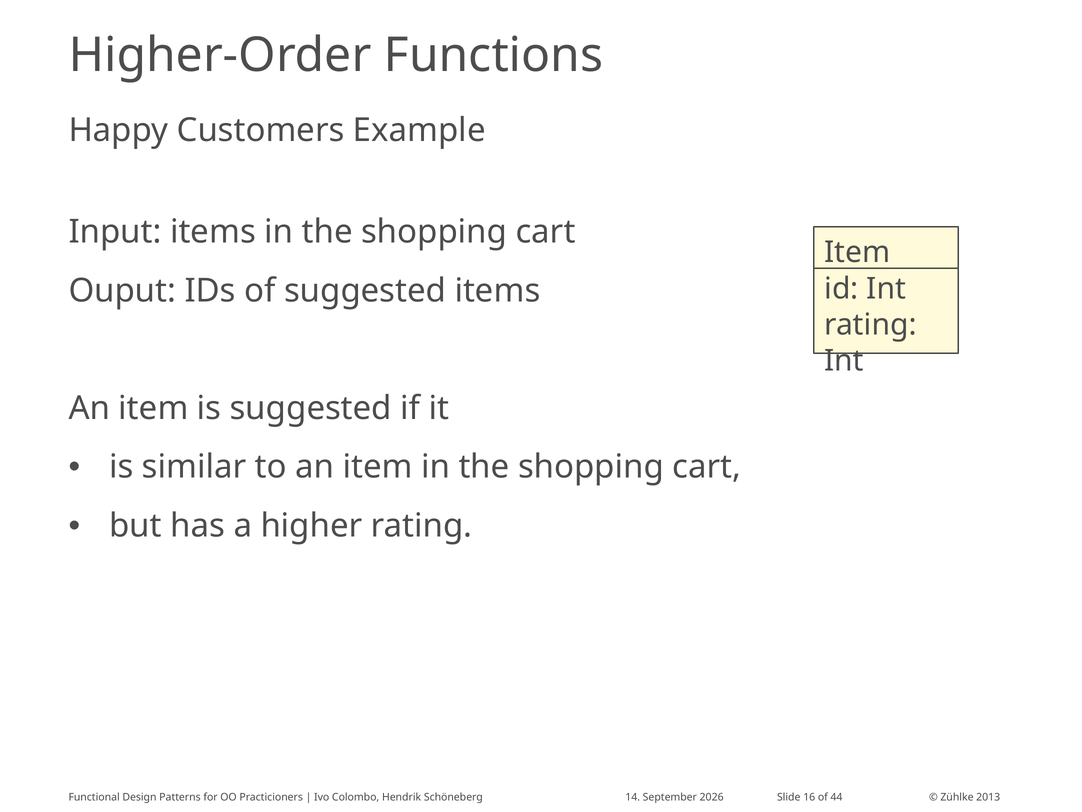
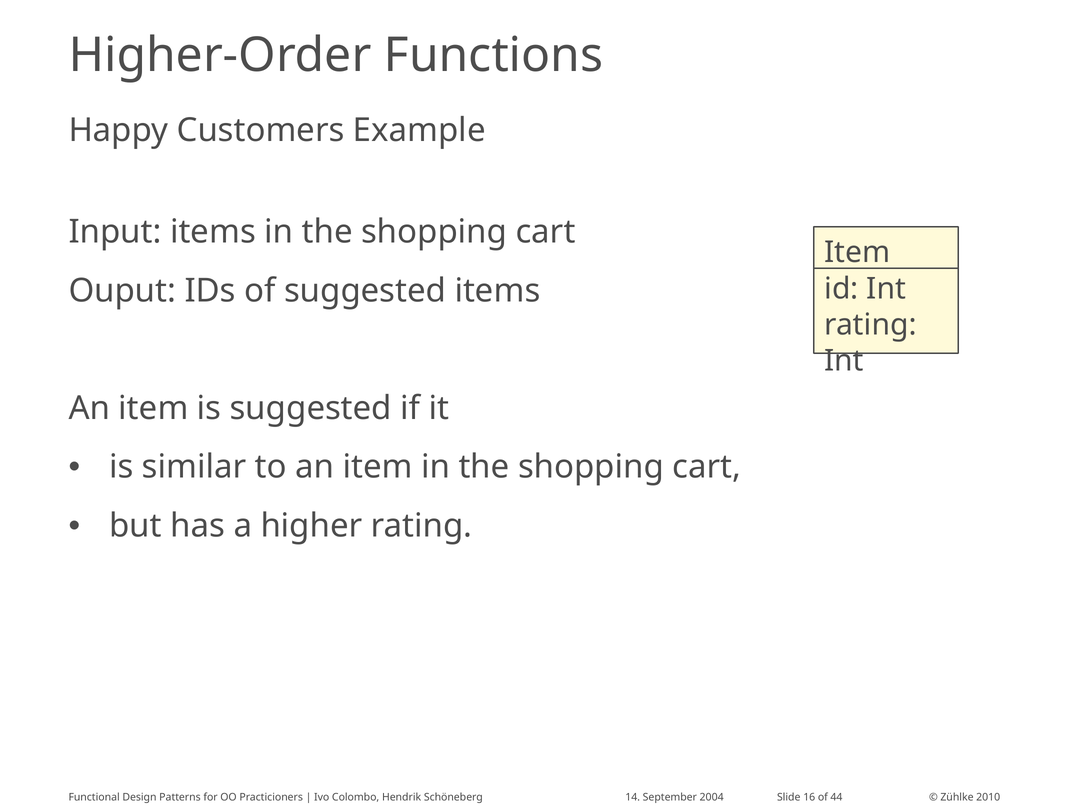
2026: 2026 -> 2004
2013: 2013 -> 2010
